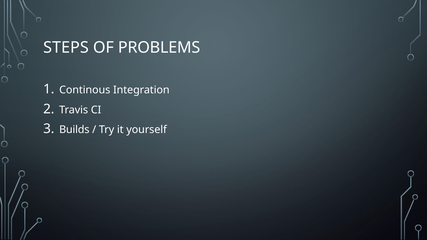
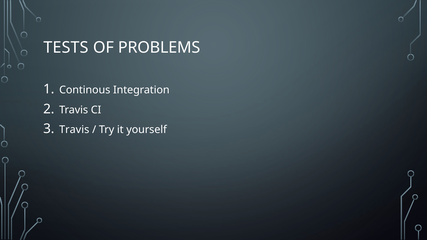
STEPS: STEPS -> TESTS
Builds at (74, 130): Builds -> Travis
